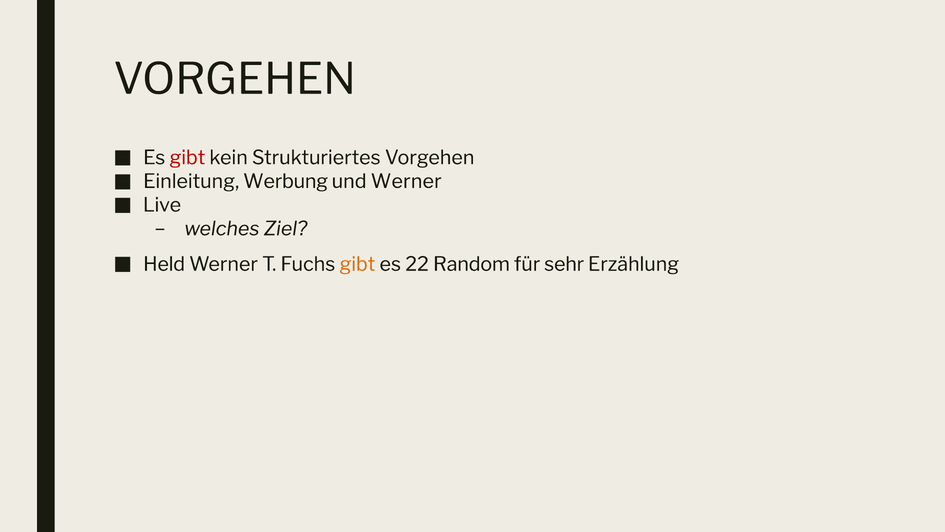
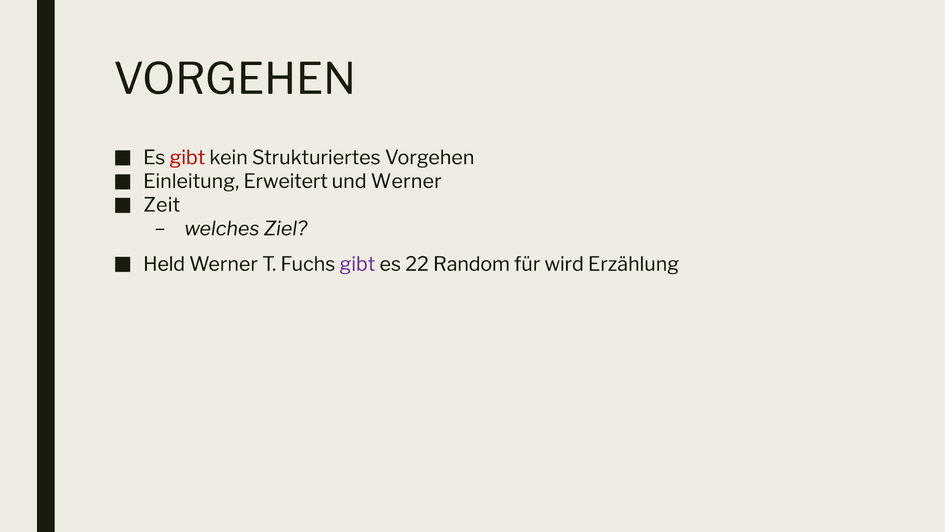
Werbung: Werbung -> Erweitert
Live: Live -> Zeit
gibt at (357, 264) colour: orange -> purple
sehr: sehr -> wird
